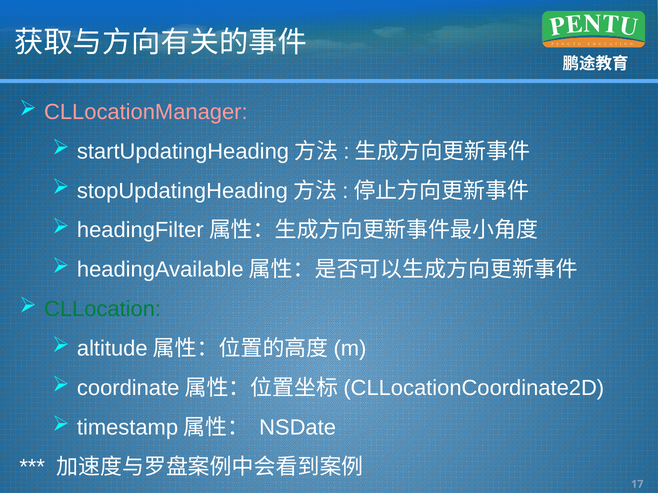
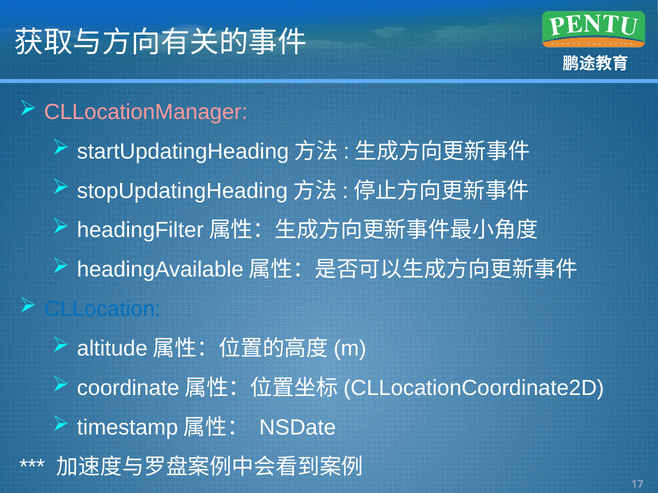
CLLocation colour: green -> blue
